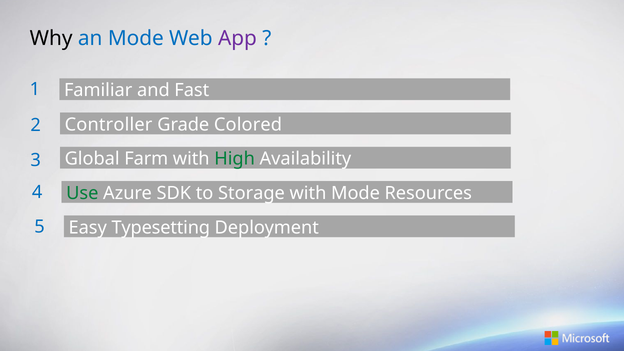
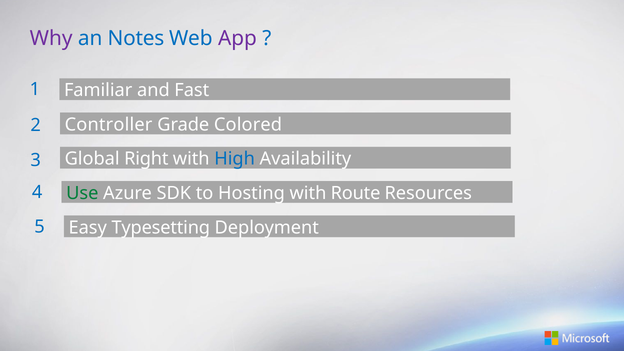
Why colour: black -> purple
an Mode: Mode -> Notes
Farm: Farm -> Right
High colour: green -> blue
Storage: Storage -> Hosting
with Mode: Mode -> Route
